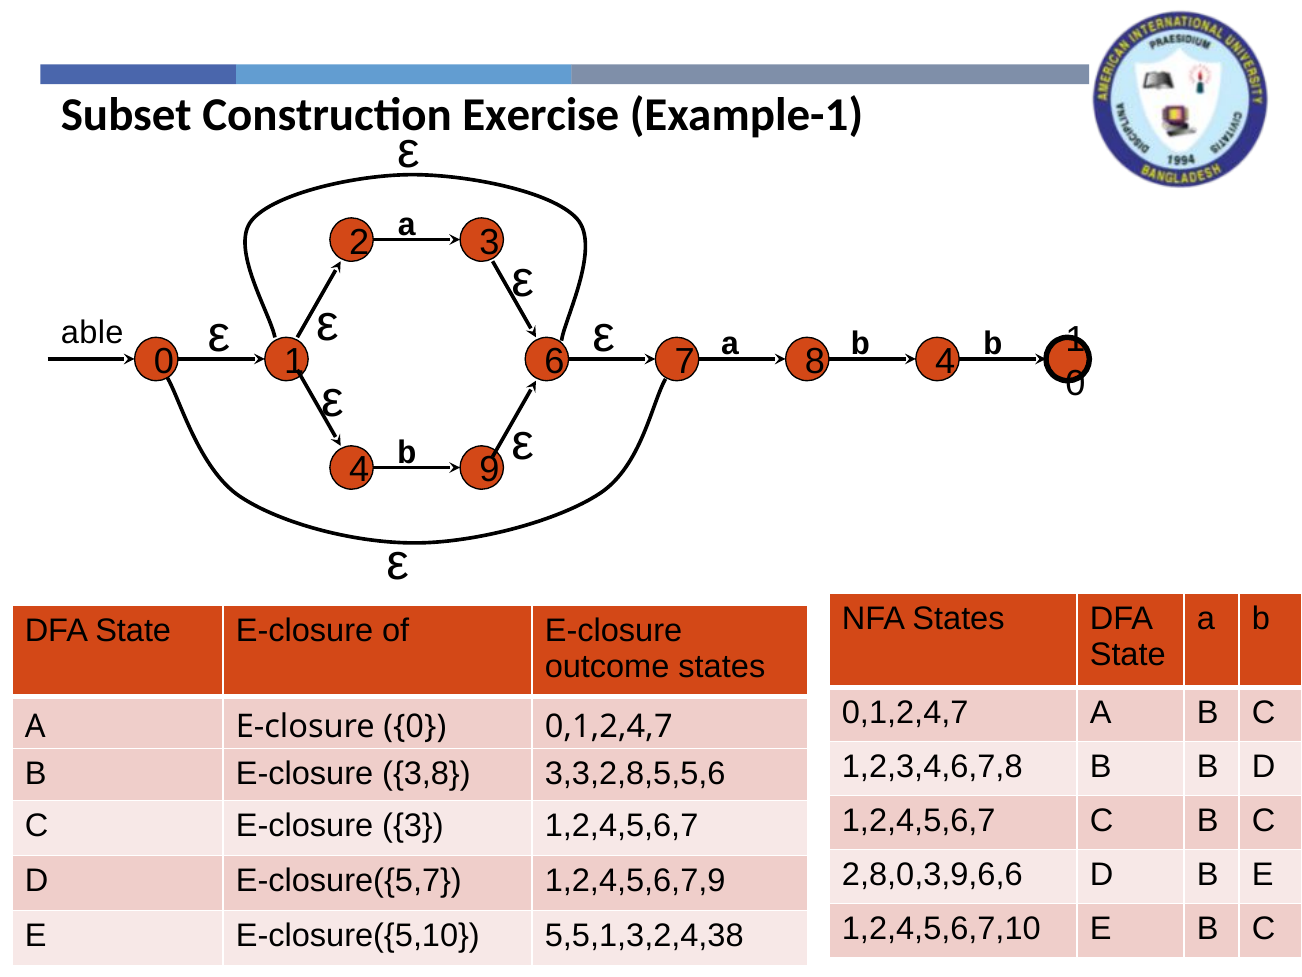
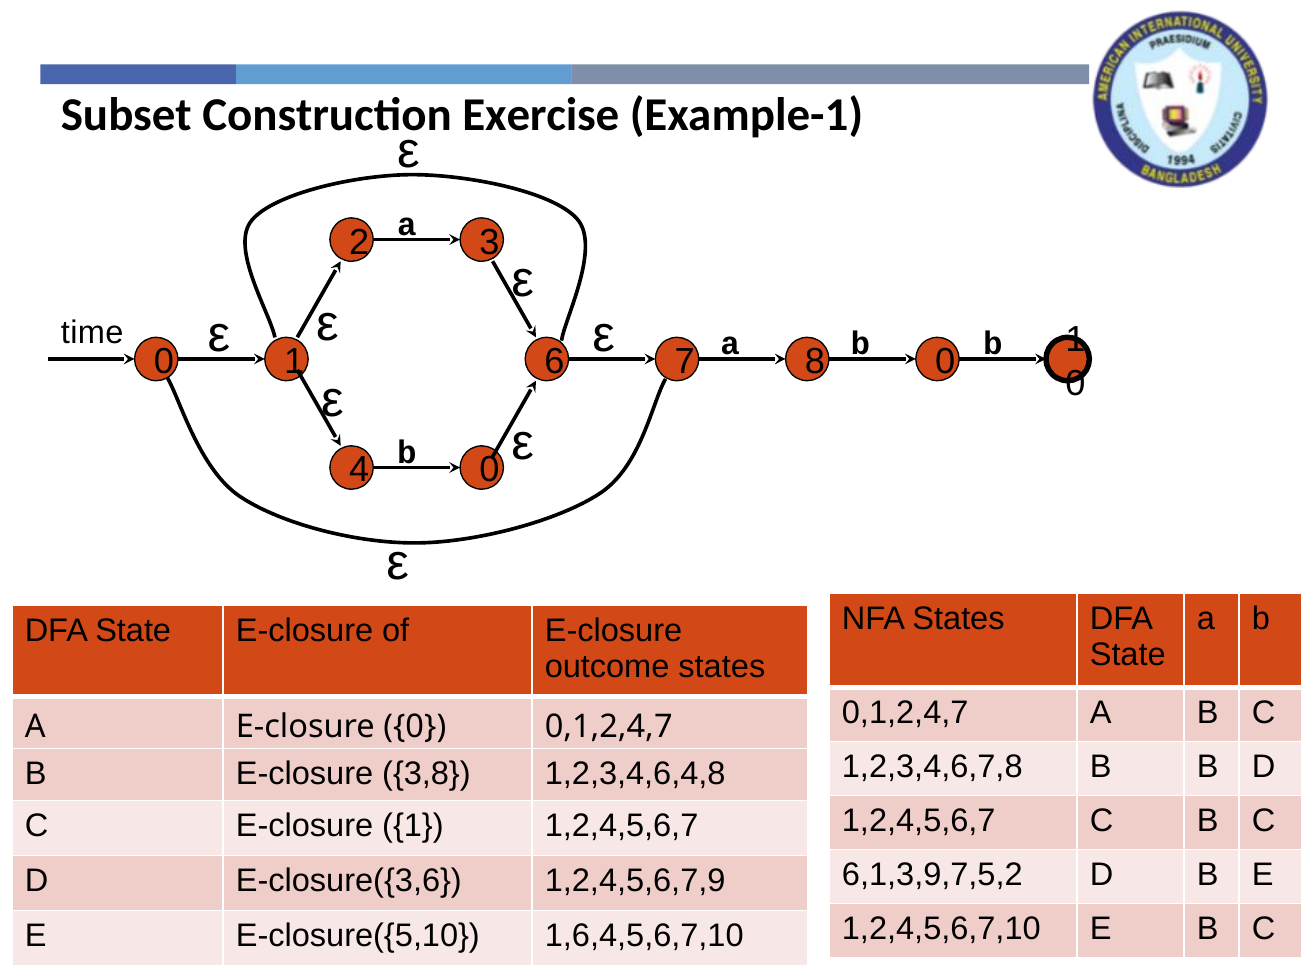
able: able -> time
8 4: 4 -> 0
4 9: 9 -> 0
3,3,2,8,5,5,6: 3,3,2,8,5,5,6 -> 1,2,3,4,6,4,8
E-closure 3: 3 -> 1
2,8,0,3,9,6,6: 2,8,0,3,9,6,6 -> 6,1,3,9,7,5,2
E-closure({5,7: E-closure({5,7 -> E-closure({3,6
5,5,1,3,2,4,38: 5,5,1,3,2,4,38 -> 1,6,4,5,6,7,10
